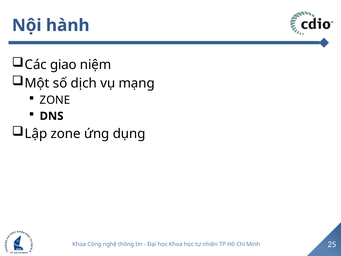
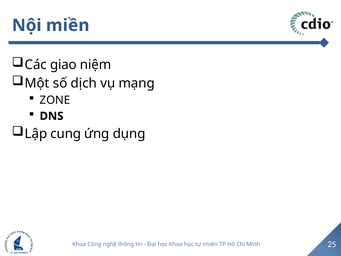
hành: hành -> miền
Lập zone: zone -> cung
